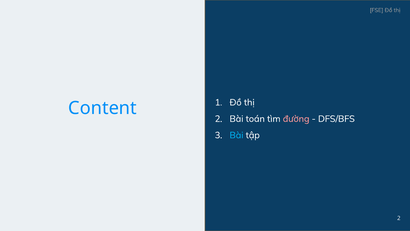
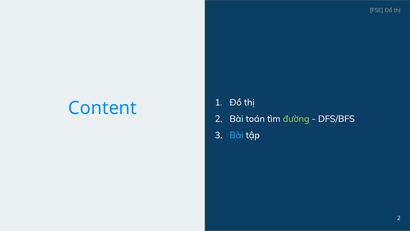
đường colour: pink -> light green
